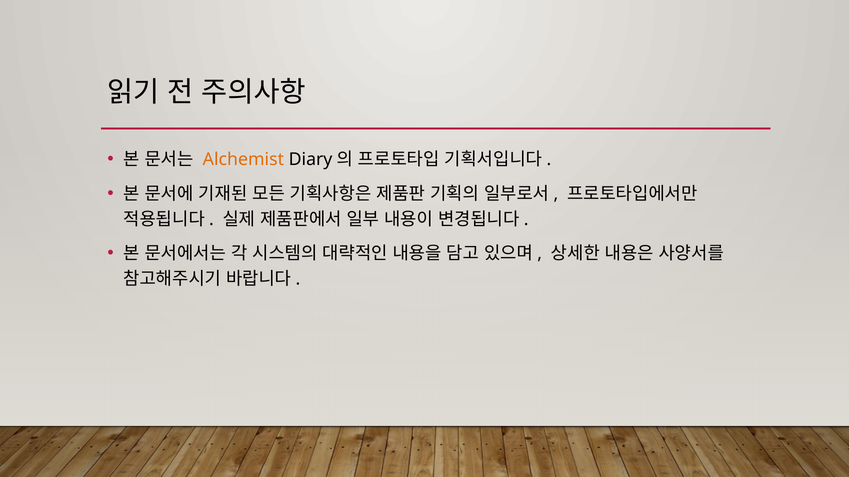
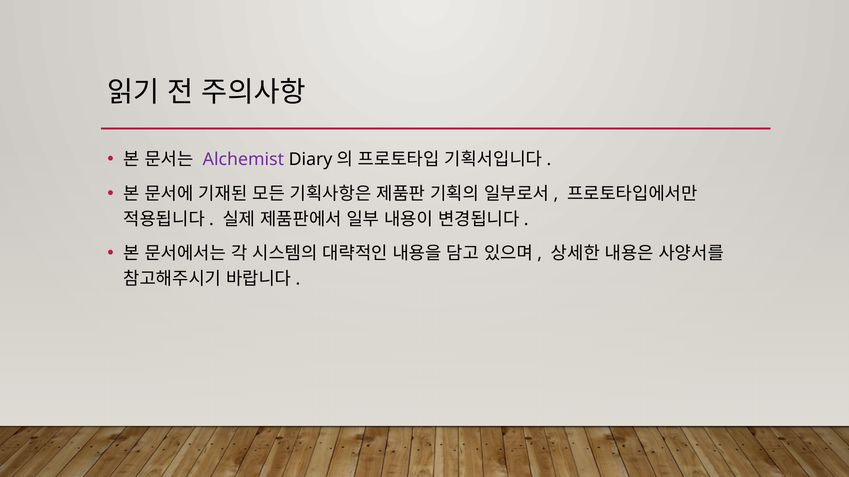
Alchemist colour: orange -> purple
